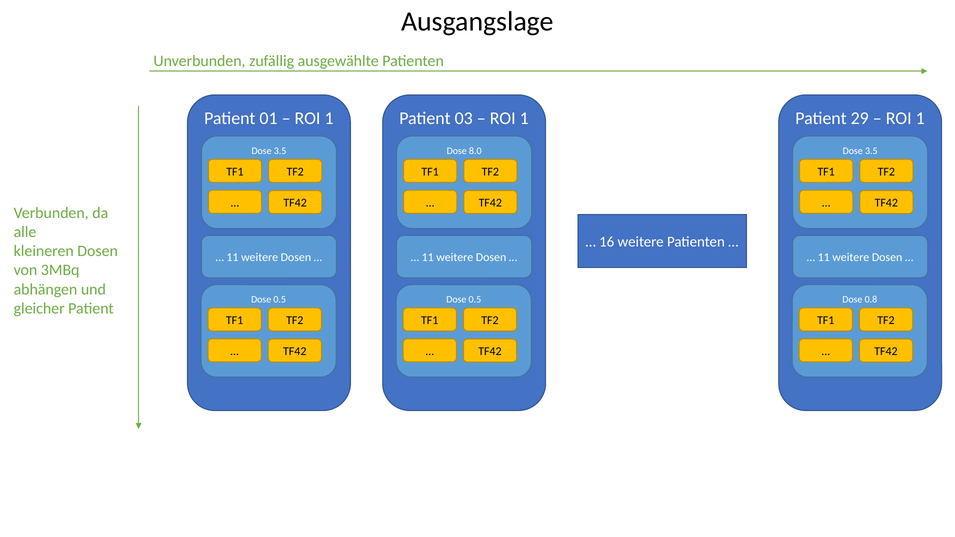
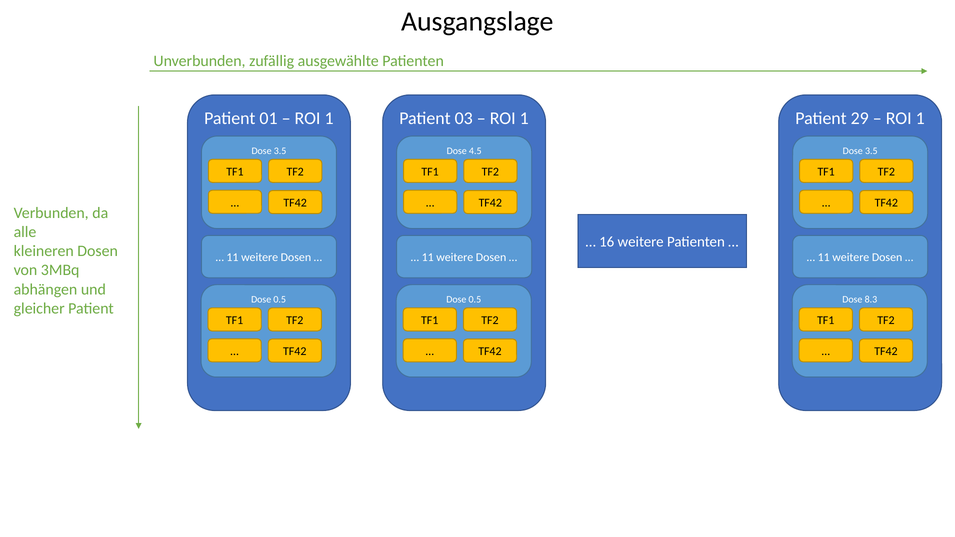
8.0: 8.0 -> 4.5
0.8: 0.8 -> 8.3
